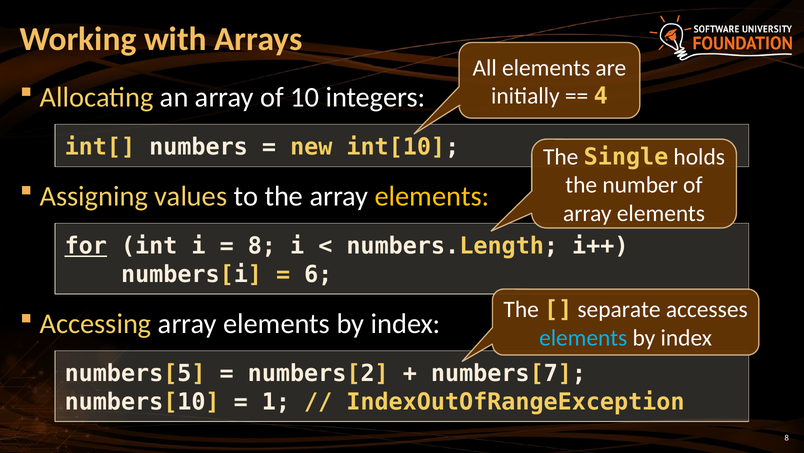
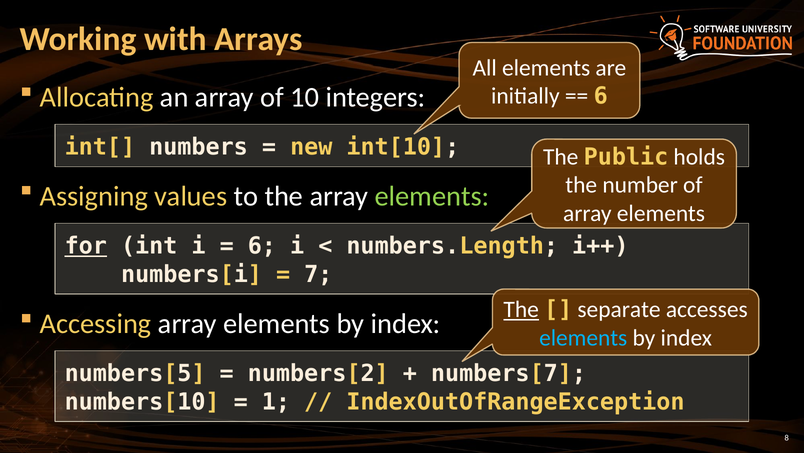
4 at (601, 96): 4 -> 6
Single: Single -> Public
elements at (432, 196) colour: yellow -> light green
8 at (262, 246): 8 -> 6
6: 6 -> 7
The at (521, 309) underline: none -> present
